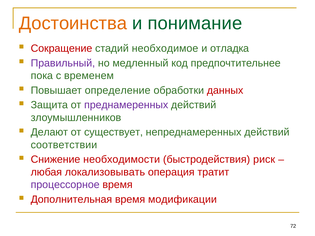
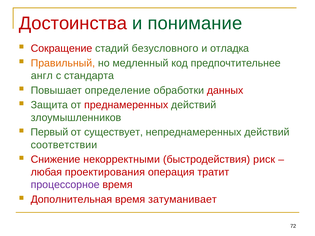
Достоинства colour: orange -> red
необходимое: необходимое -> безусловного
Правильный colour: purple -> orange
пока: пока -> англ
временем: временем -> стандарта
преднамеренных colour: purple -> red
Делают: Делают -> Первый
необходимости: необходимости -> некорректными
локализовывать: локализовывать -> проектирования
модификации: модификации -> затуманивает
